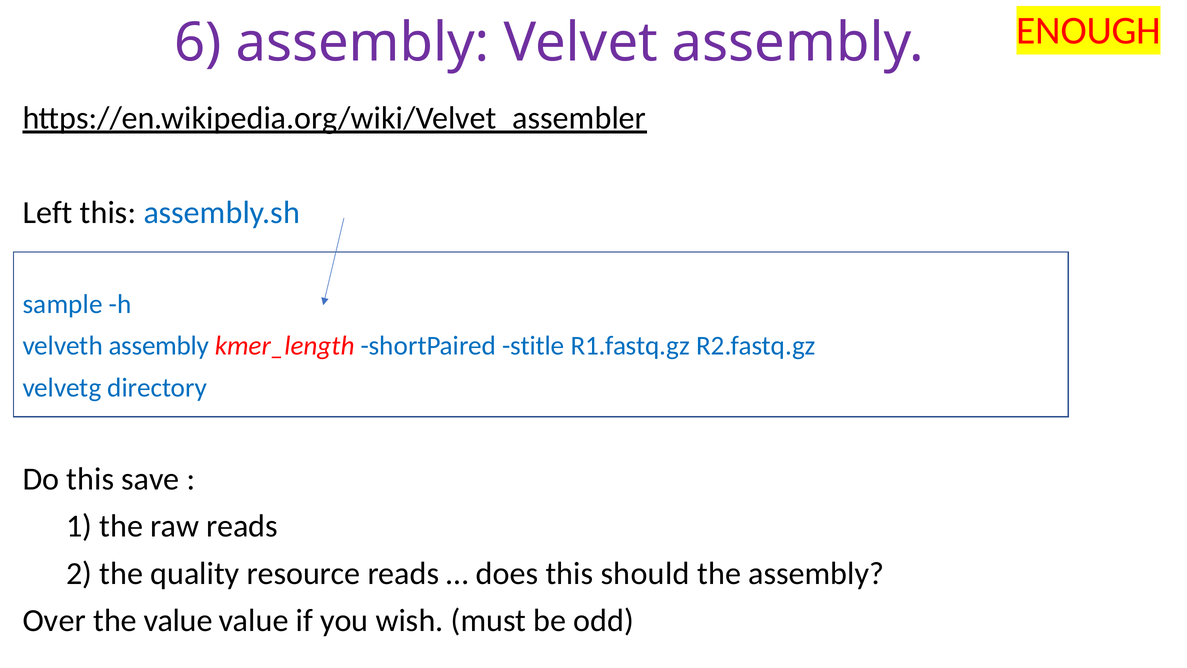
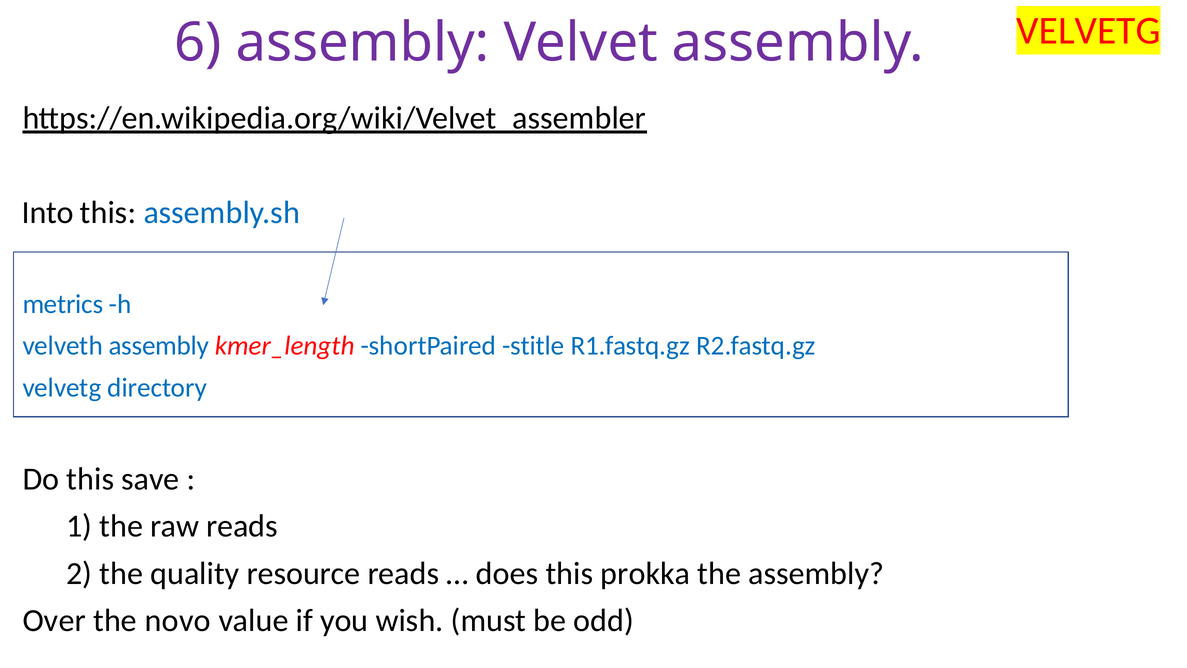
ENOUGH at (1089, 31): ENOUGH -> VELVETG
Left: Left -> Into
sample: sample -> metrics
should: should -> prokka
the value: value -> novo
